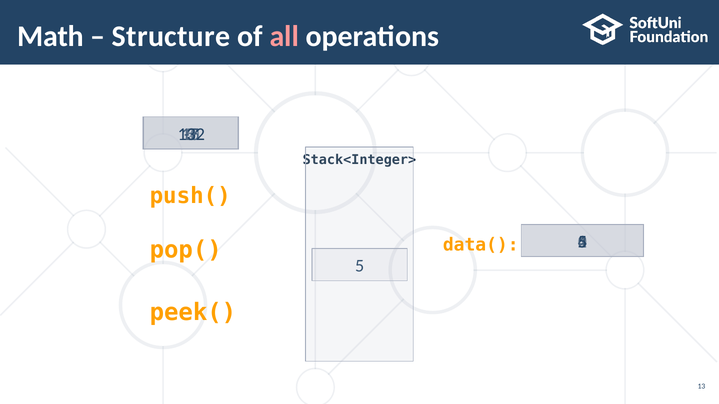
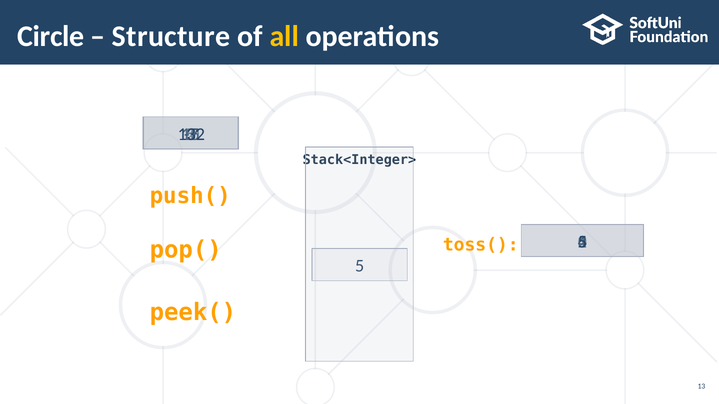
Math: Math -> Circle
all colour: pink -> yellow
data(: data( -> toss(
